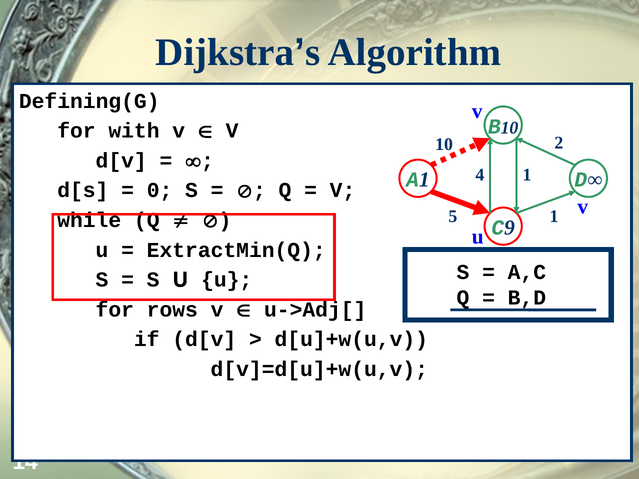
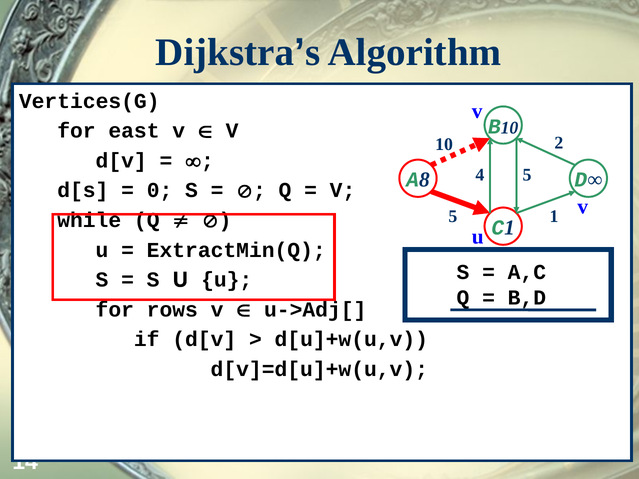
Defining(G: Defining(G -> Vertices(G
with: with -> east
4 1: 1 -> 5
1 at (424, 180): 1 -> 8
9 at (510, 228): 9 -> 1
